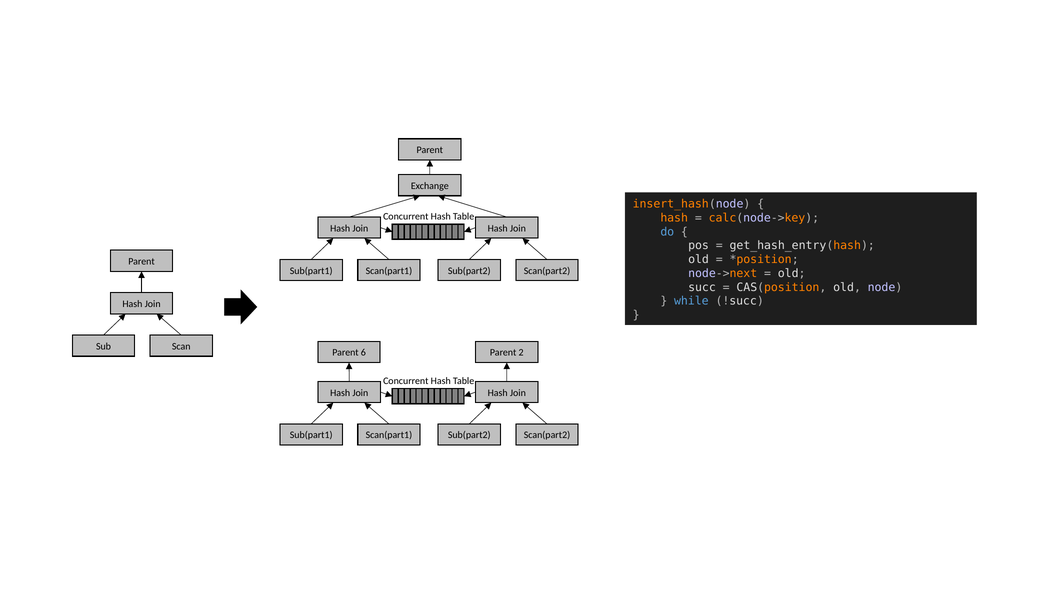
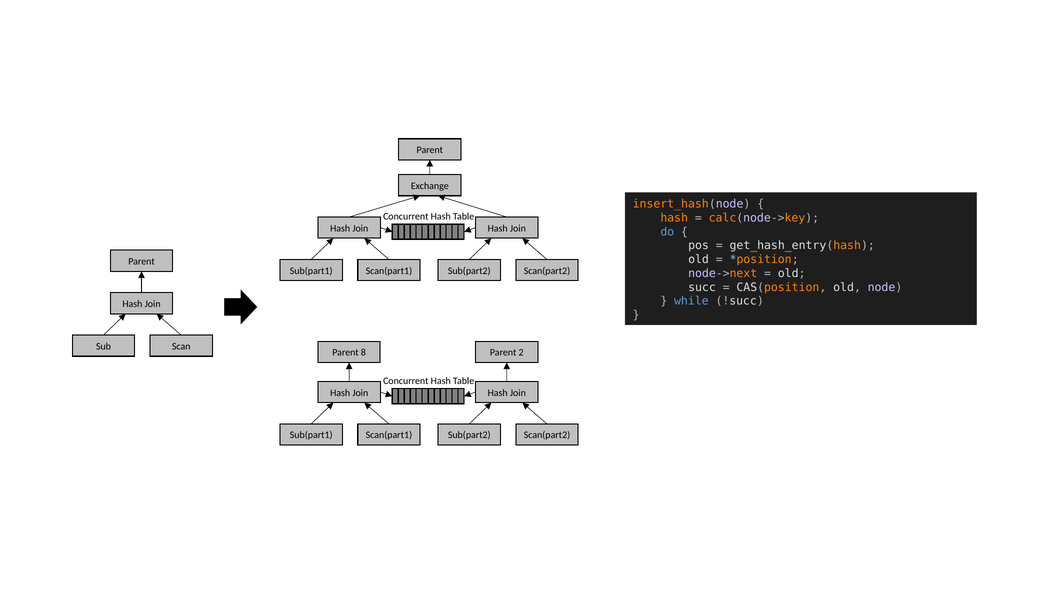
6: 6 -> 8
